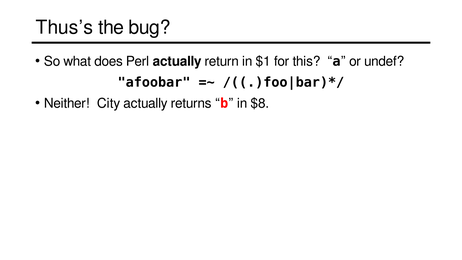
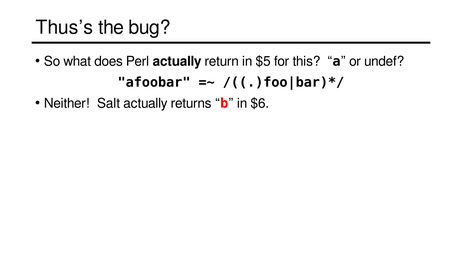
$1: $1 -> $5
City: City -> Salt
$8: $8 -> $6
